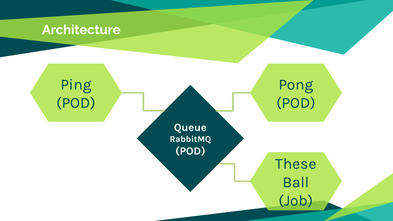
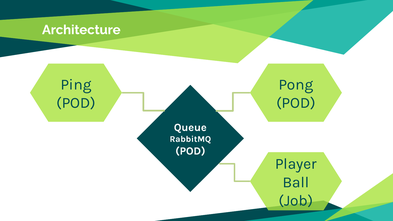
These: These -> Player
